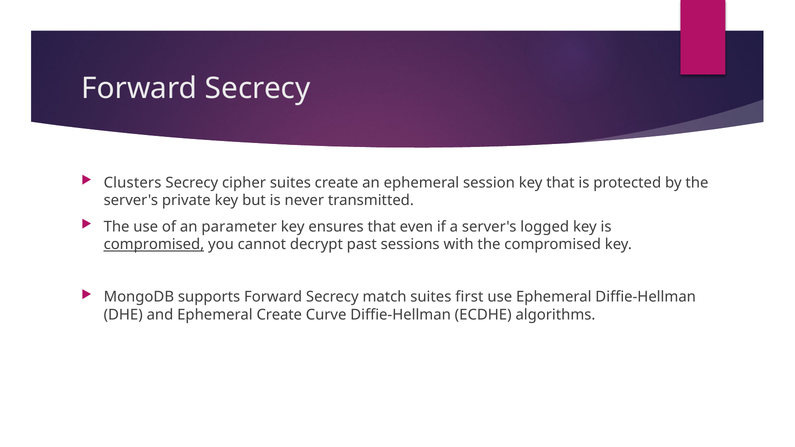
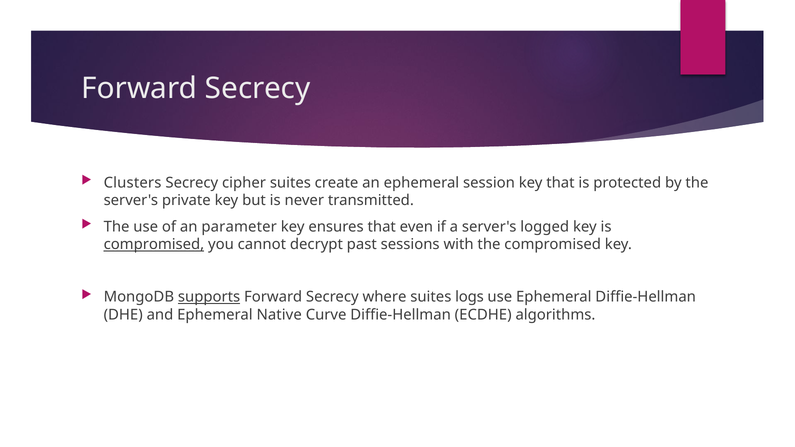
supports underline: none -> present
match: match -> where
first: first -> logs
Ephemeral Create: Create -> Native
